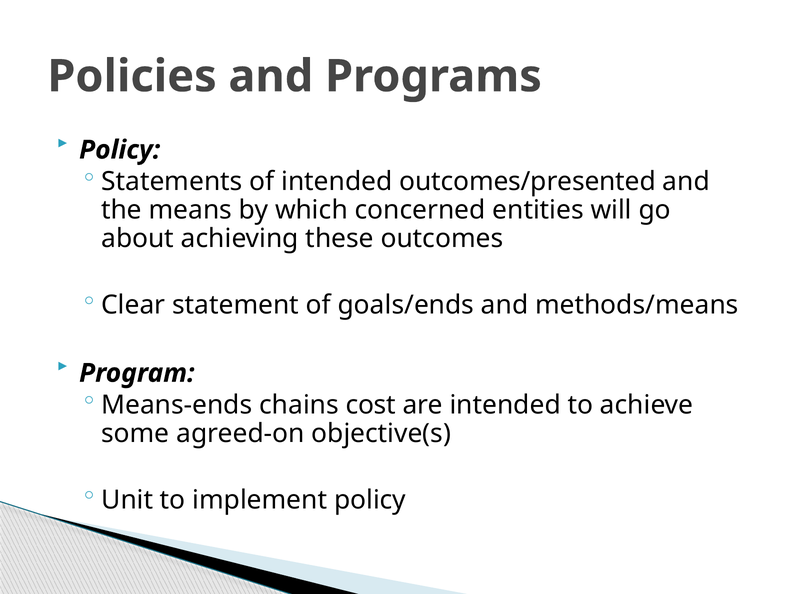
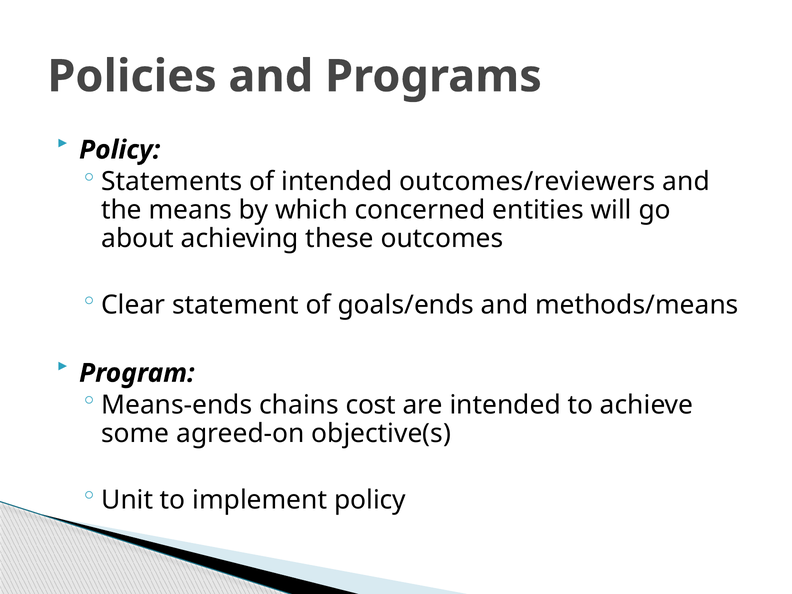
outcomes/presented: outcomes/presented -> outcomes/reviewers
